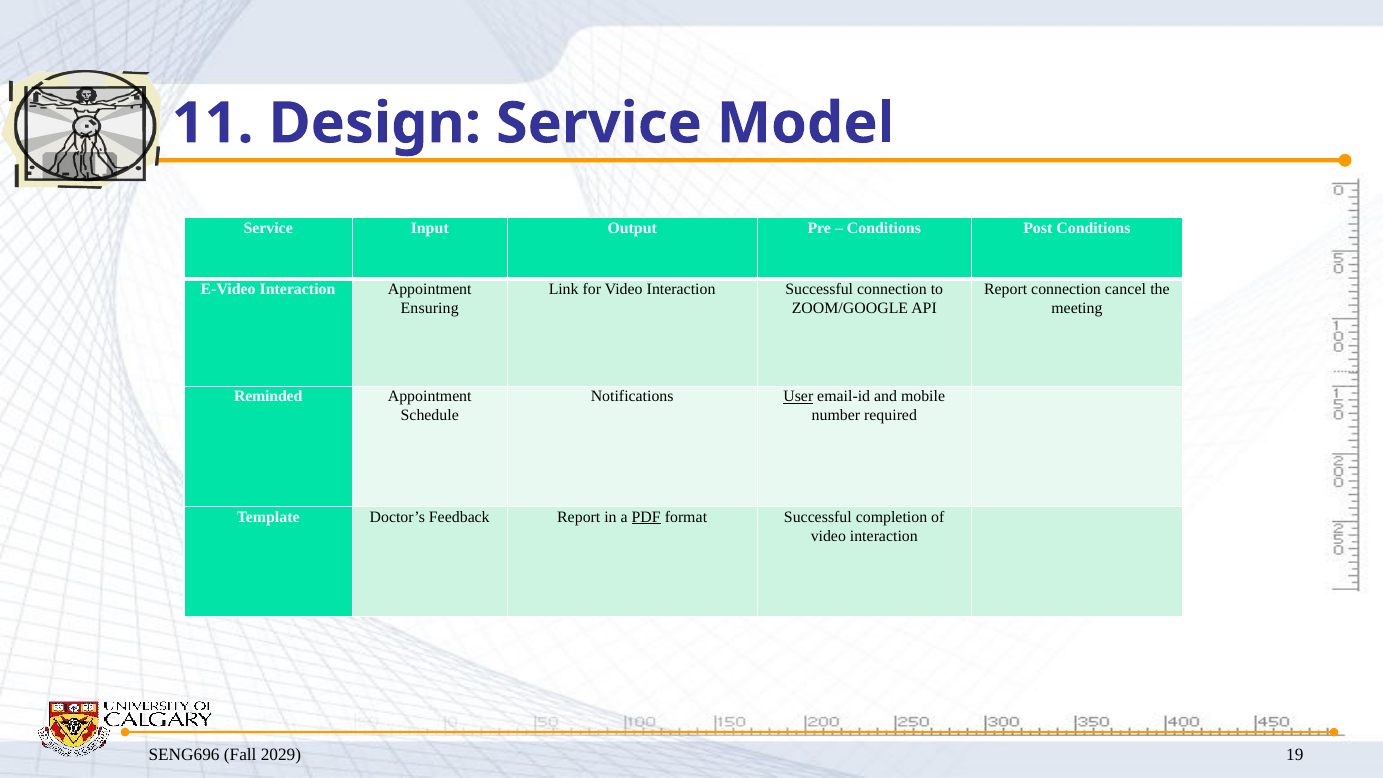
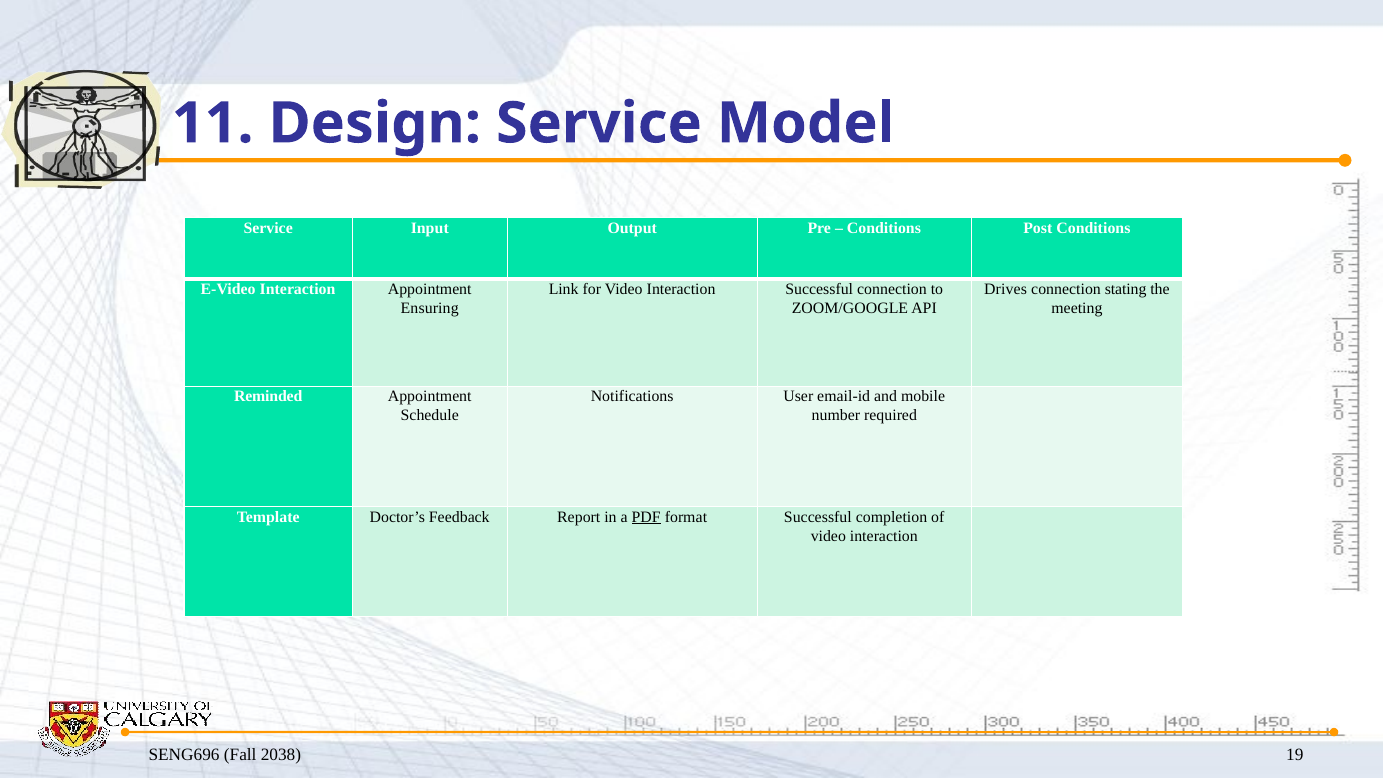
Report at (1006, 289): Report -> Drives
cancel: cancel -> stating
User underline: present -> none
2029: 2029 -> 2038
